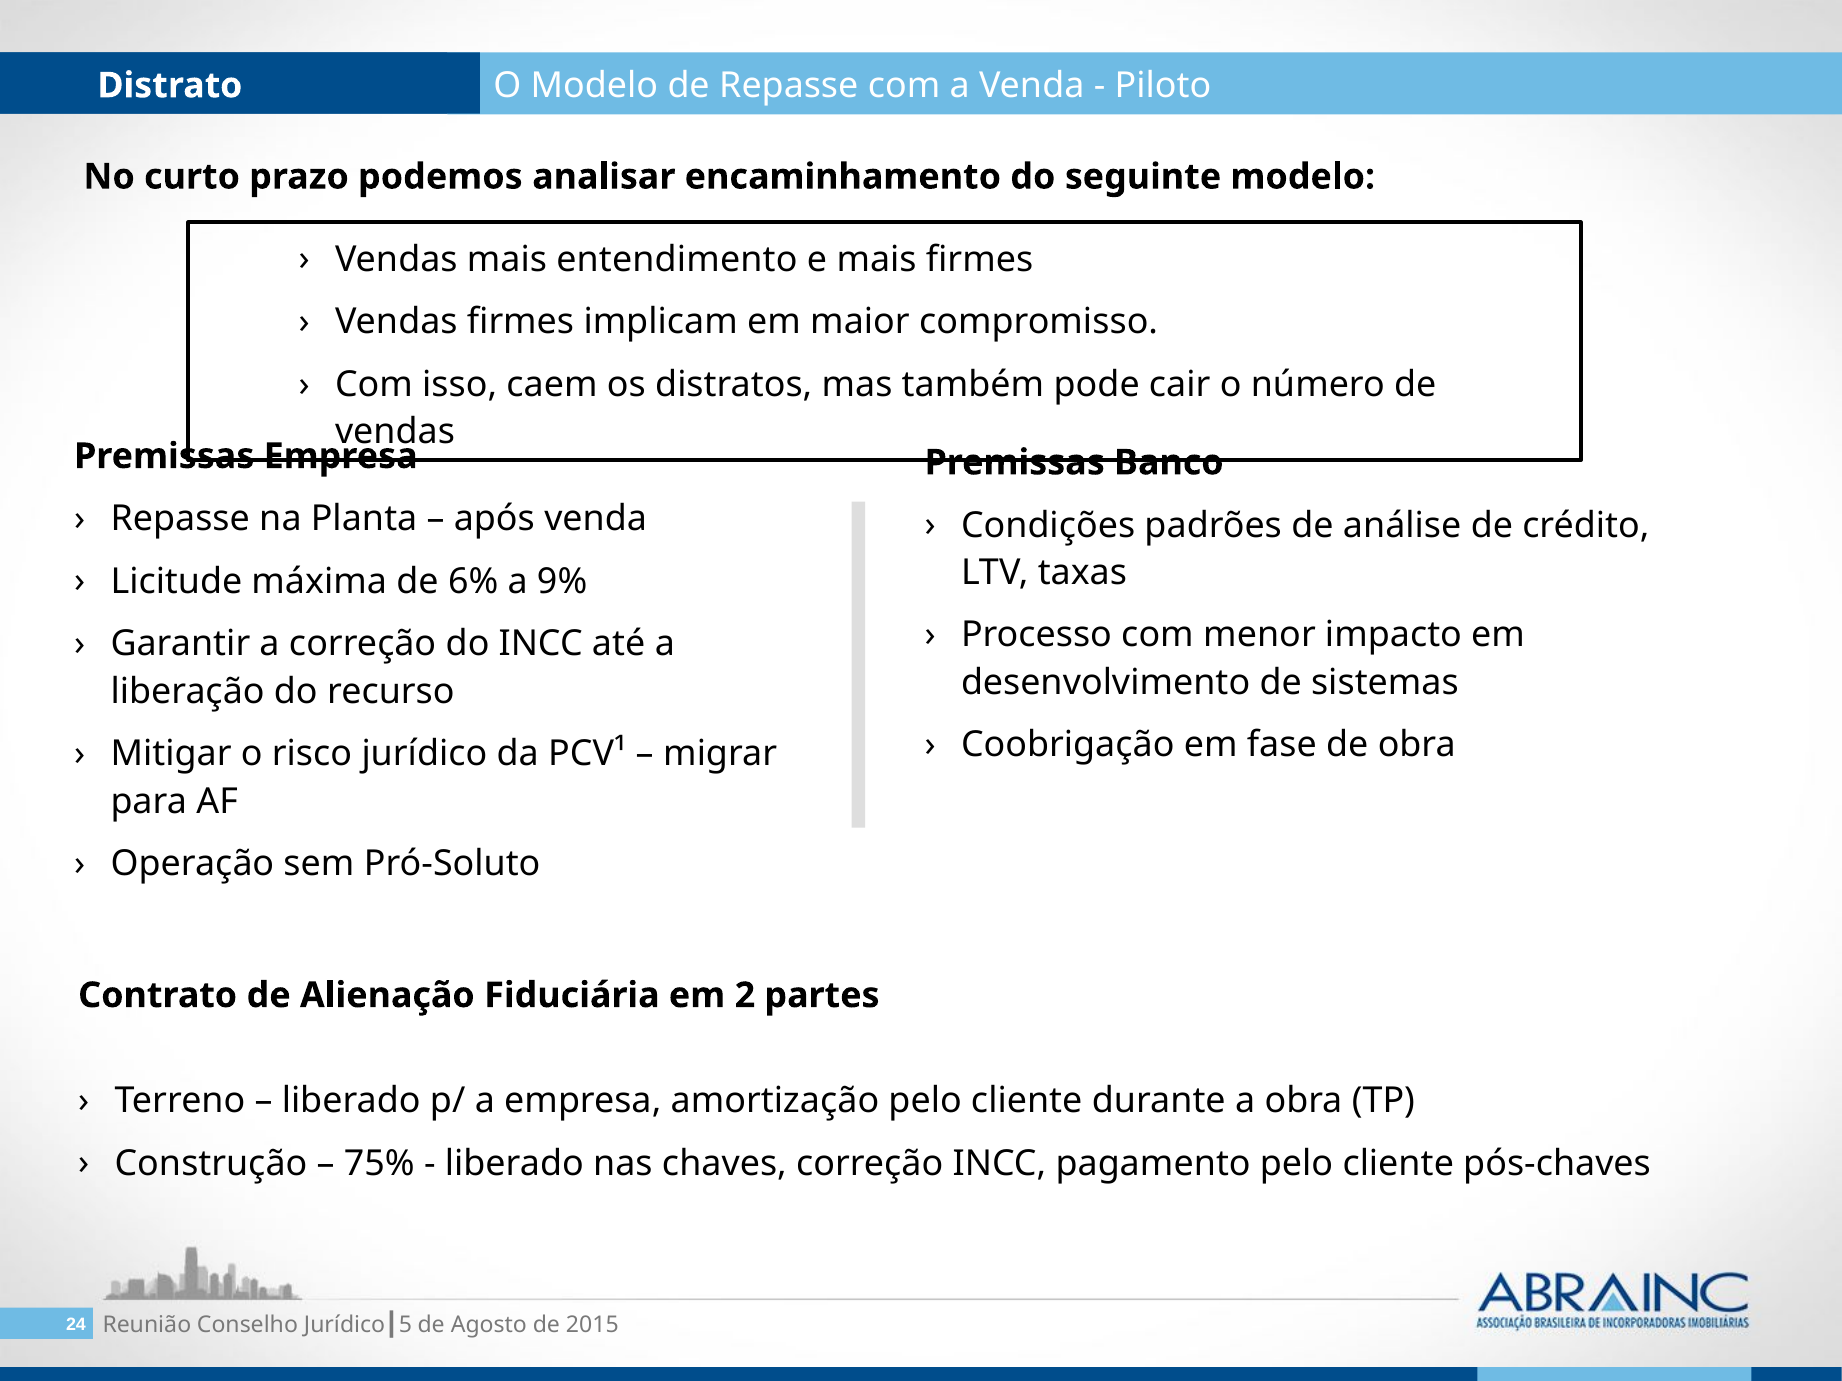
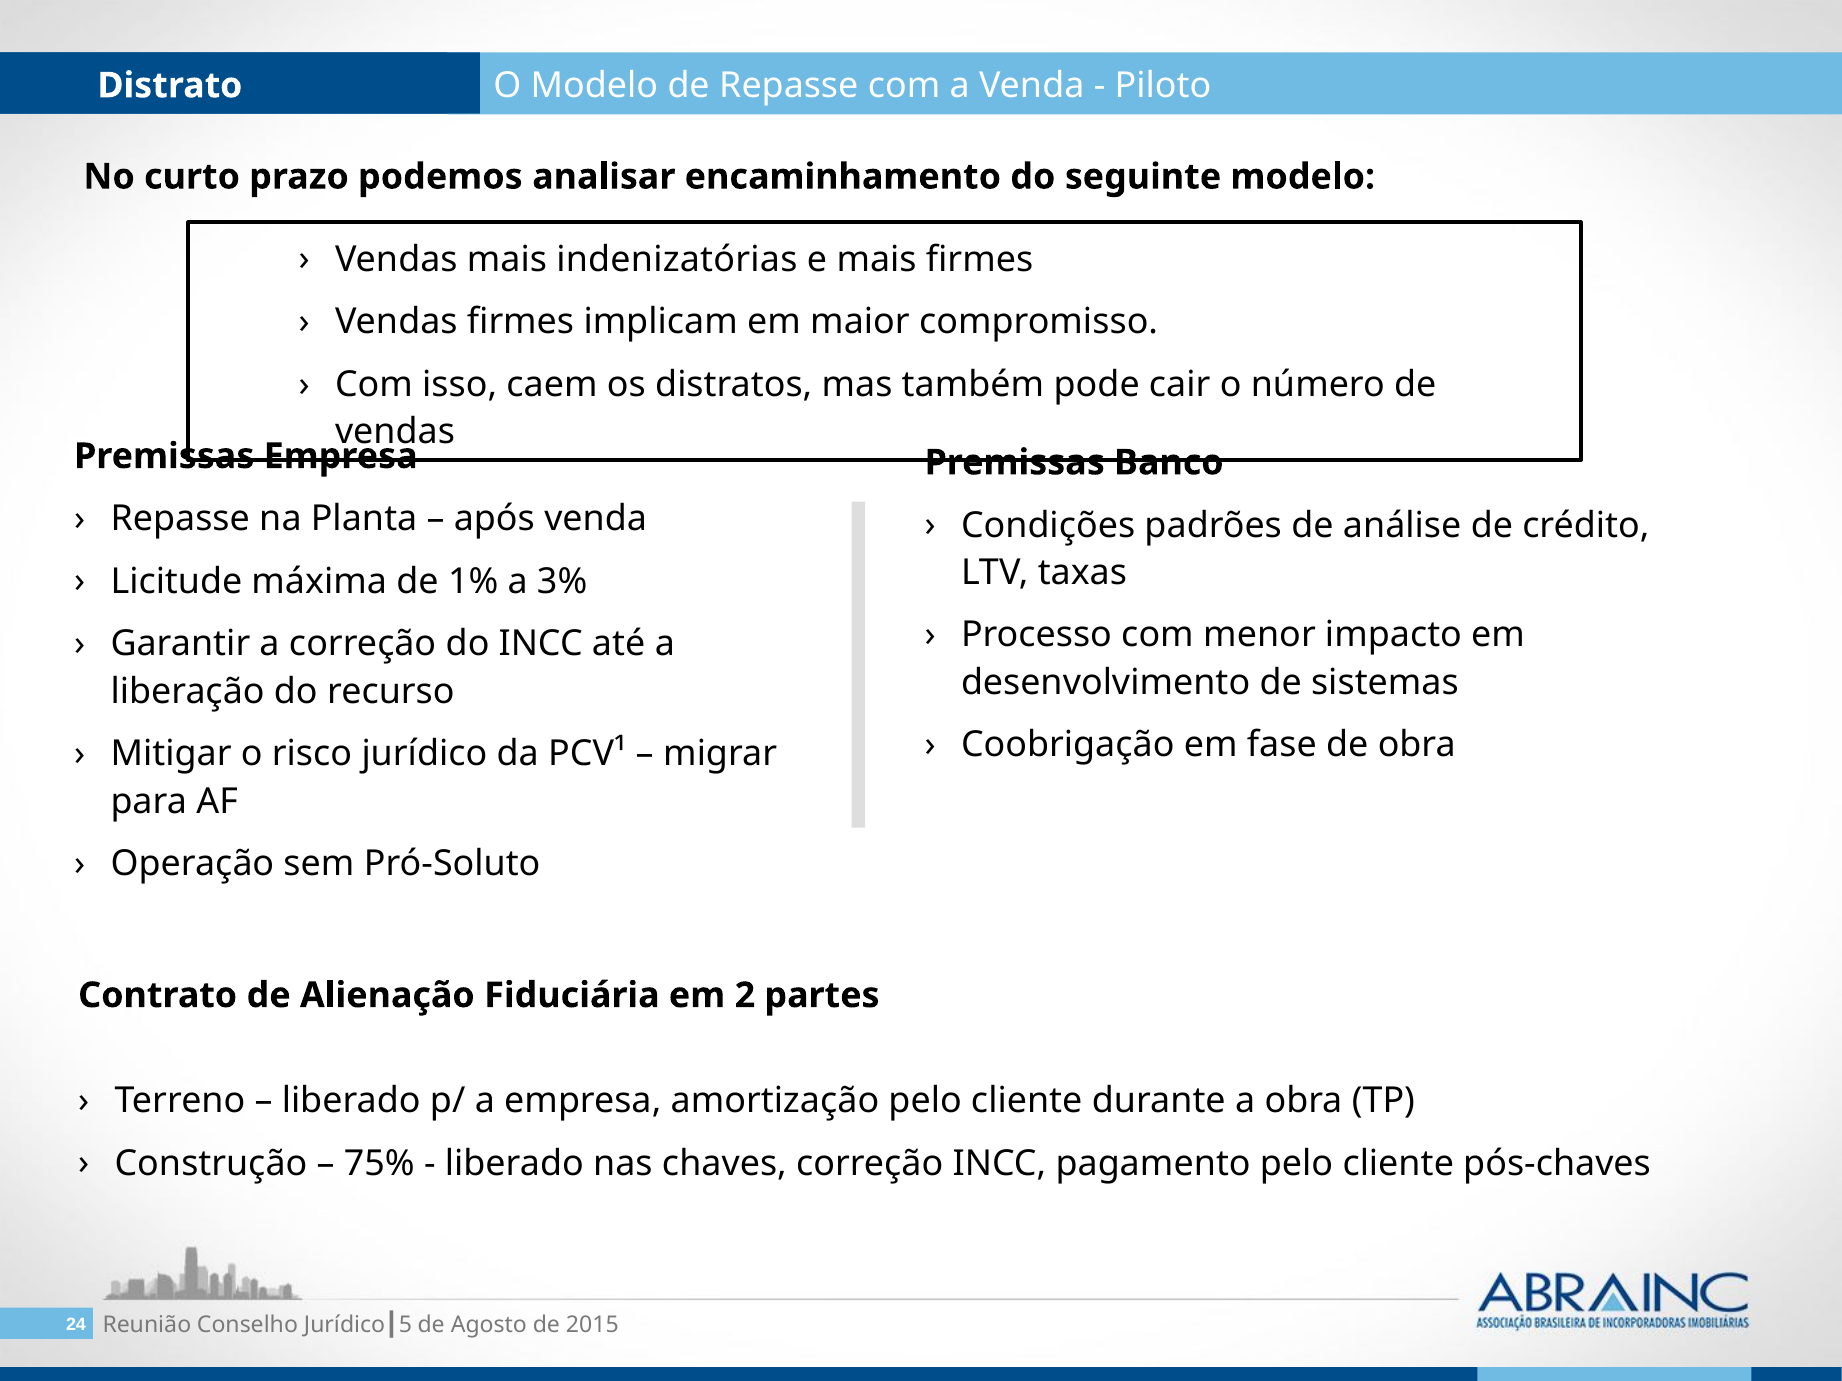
entendimento: entendimento -> indenizatórias
6%: 6% -> 1%
9%: 9% -> 3%
